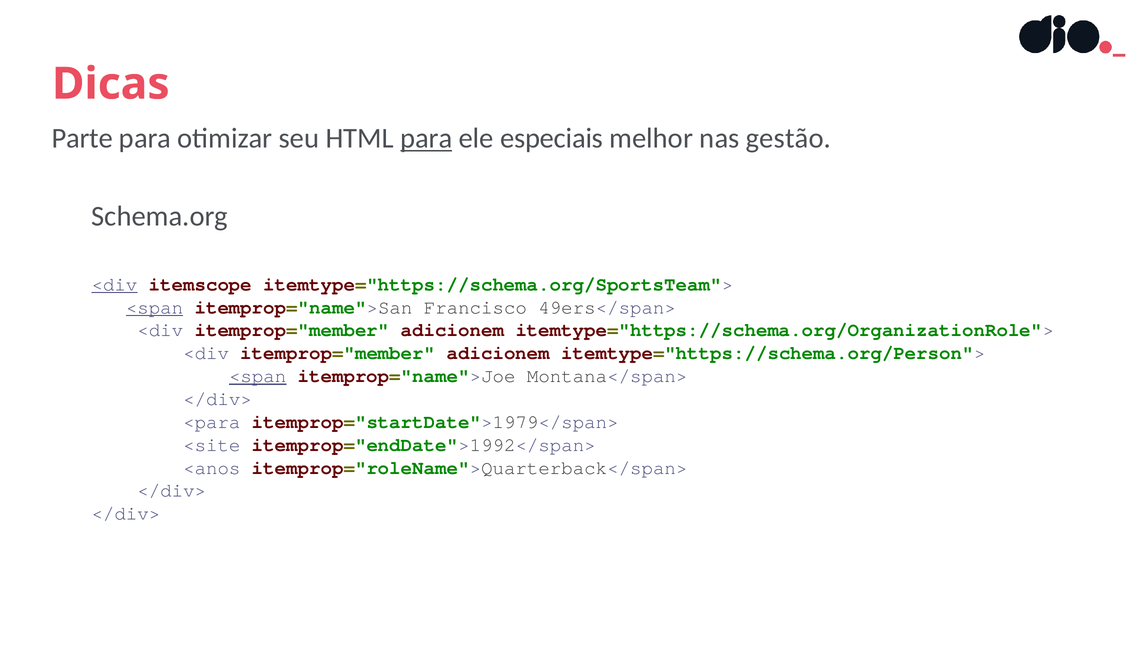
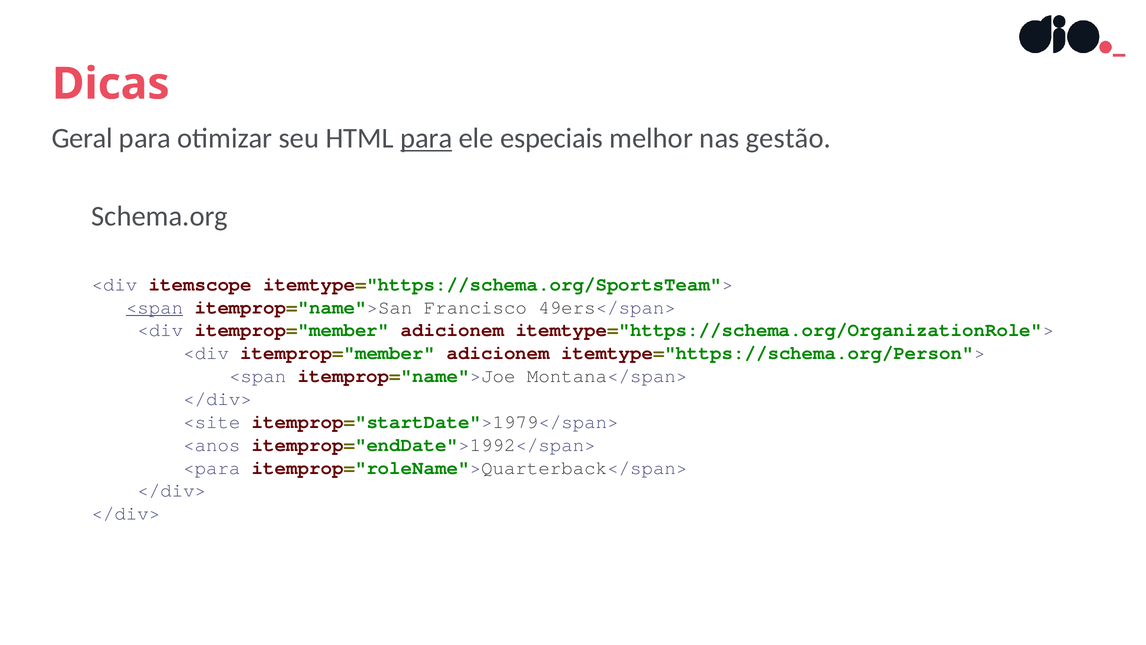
Parte: Parte -> Geral
<div at (114, 284) underline: present -> none
<span at (258, 376) underline: present -> none
<para: <para -> <site
<site: <site -> <anos
<anos: <anos -> <para
